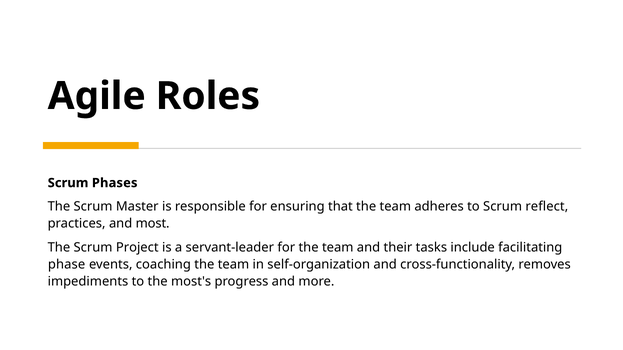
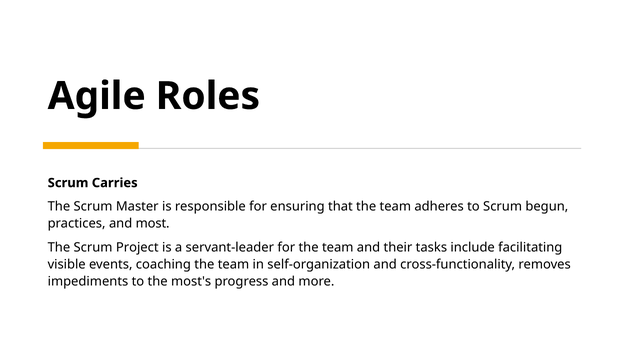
Phases: Phases -> Carries
reflect: reflect -> begun
phase: phase -> visible
